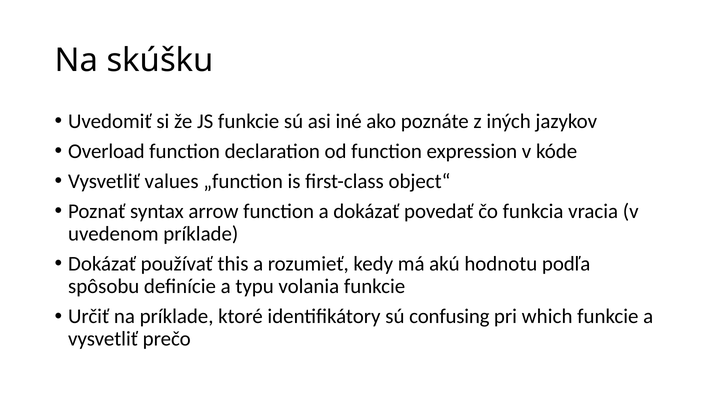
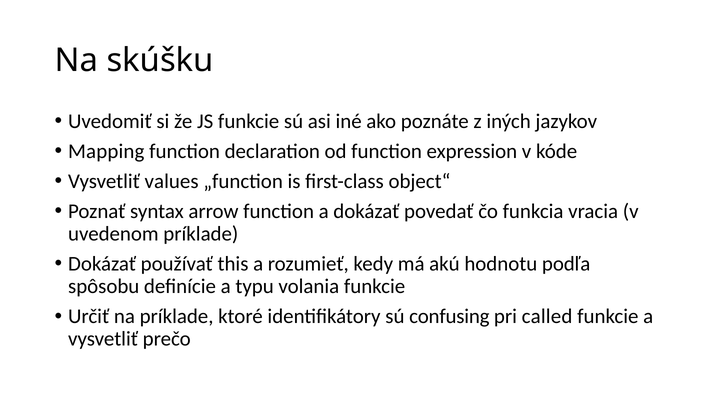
Overload: Overload -> Mapping
which: which -> called
